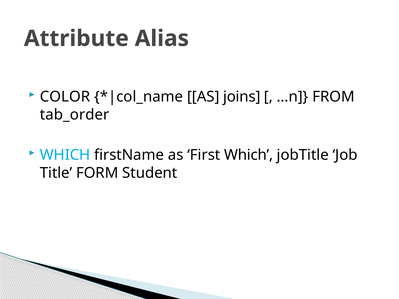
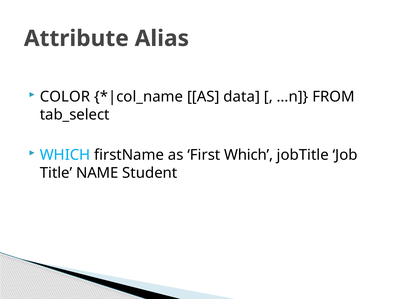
joins: joins -> data
tab_order: tab_order -> tab_select
FORM: FORM -> NAME
